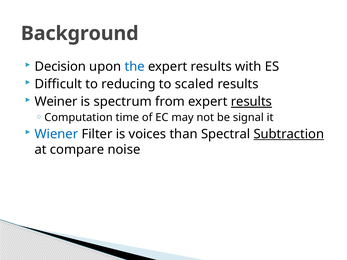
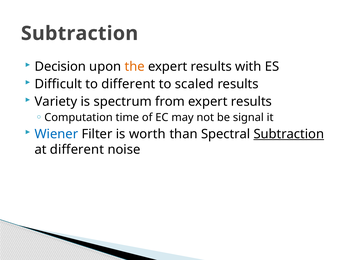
Background at (80, 33): Background -> Subtraction
the colour: blue -> orange
to reducing: reducing -> different
Weiner: Weiner -> Variety
results at (251, 102) underline: present -> none
voices: voices -> worth
at compare: compare -> different
